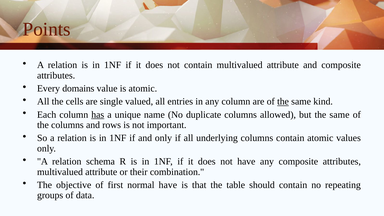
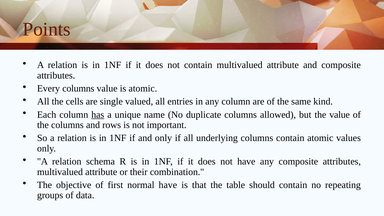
Every domains: domains -> columns
the at (283, 102) underline: present -> none
but the same: same -> value
